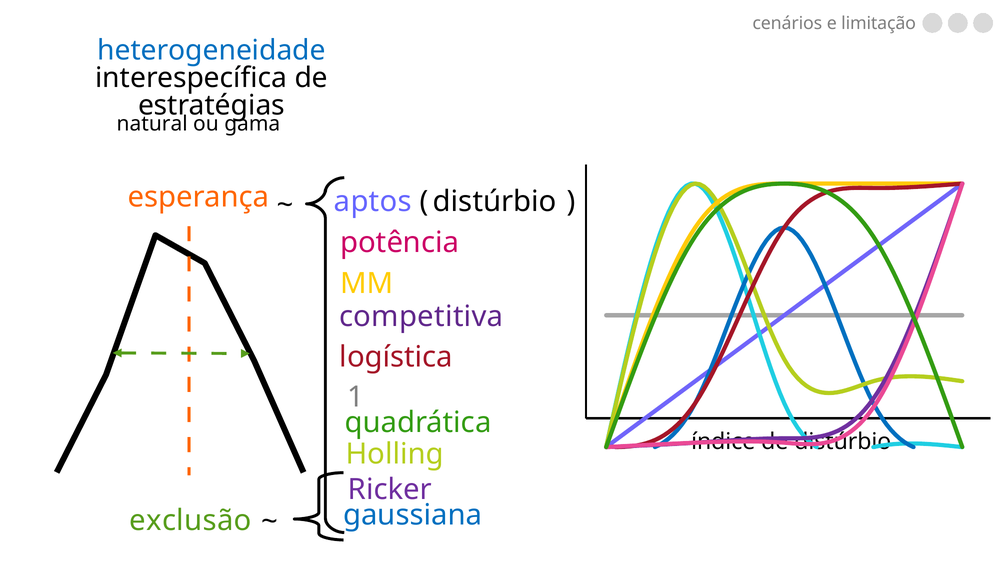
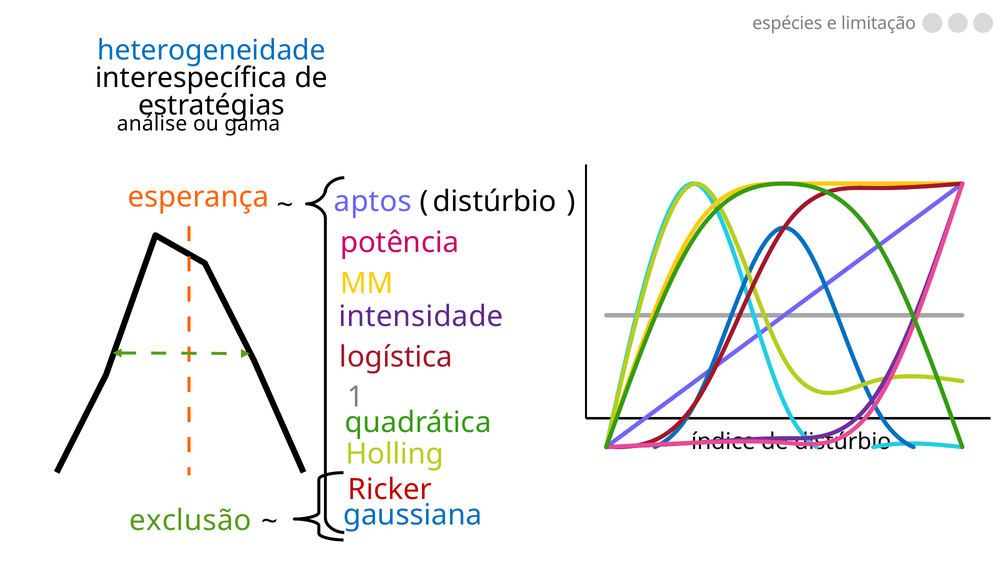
cenários: cenários -> espécies
natural: natural -> análise
competitiva: competitiva -> intensidade
Ricker colour: purple -> red
